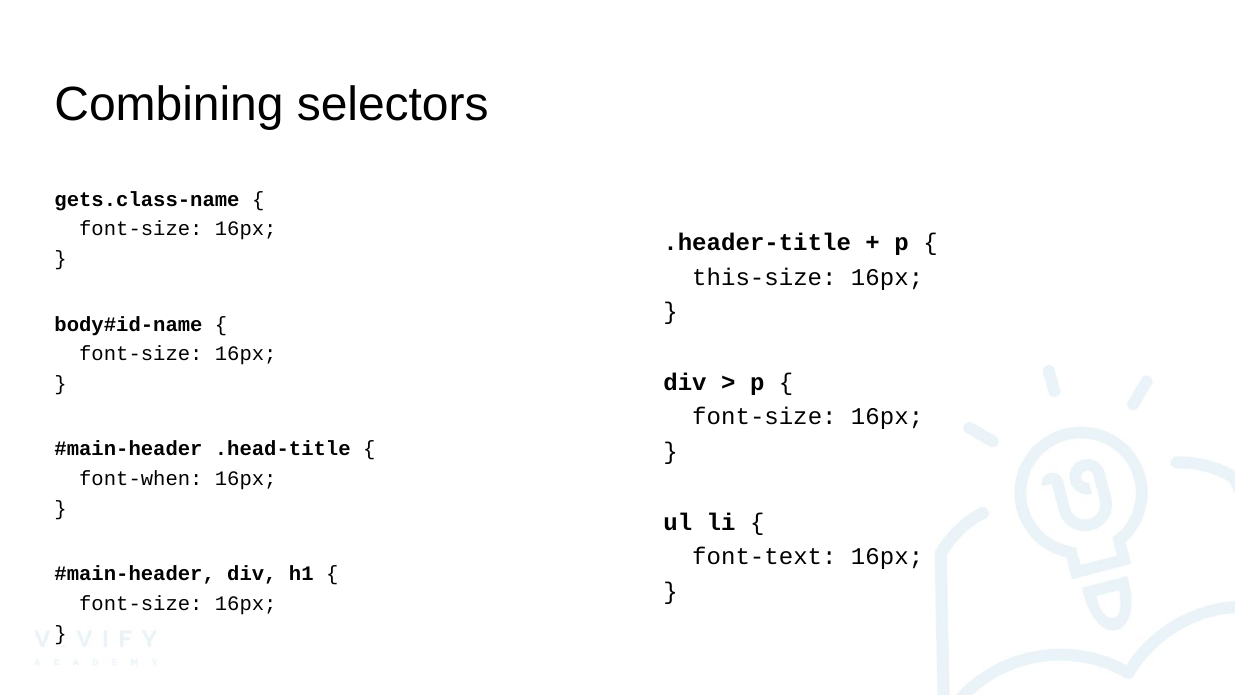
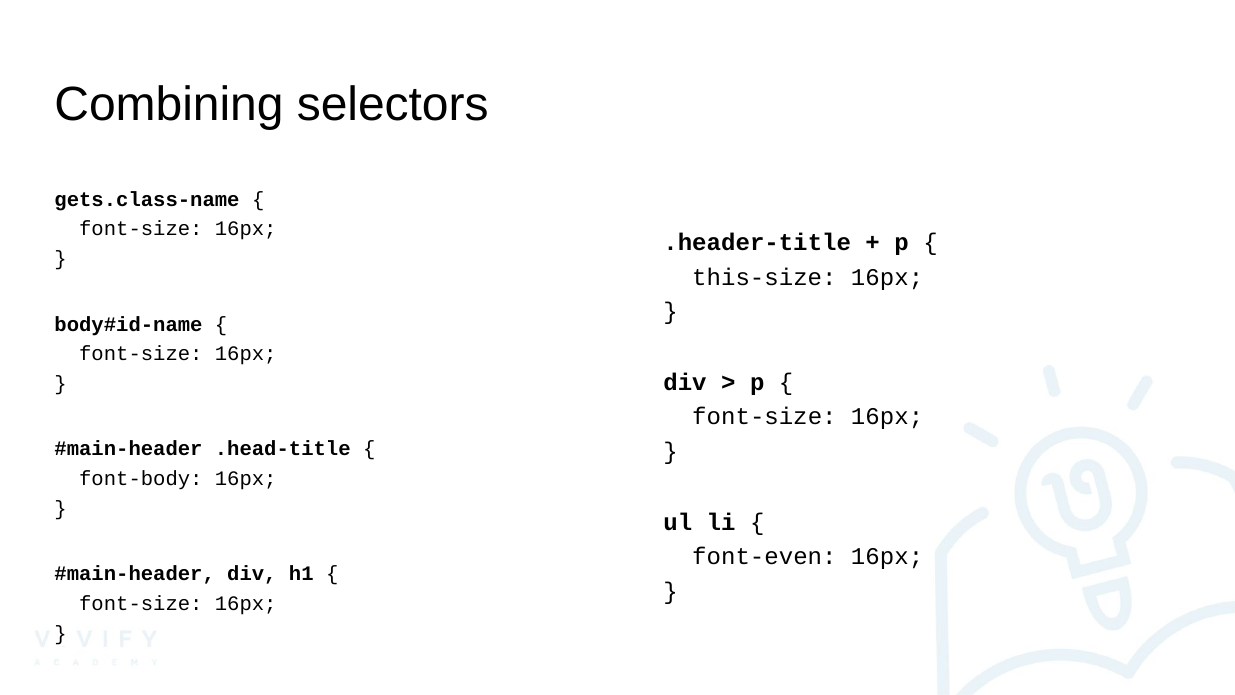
font-when: font-when -> font-body
font-text: font-text -> font-even
